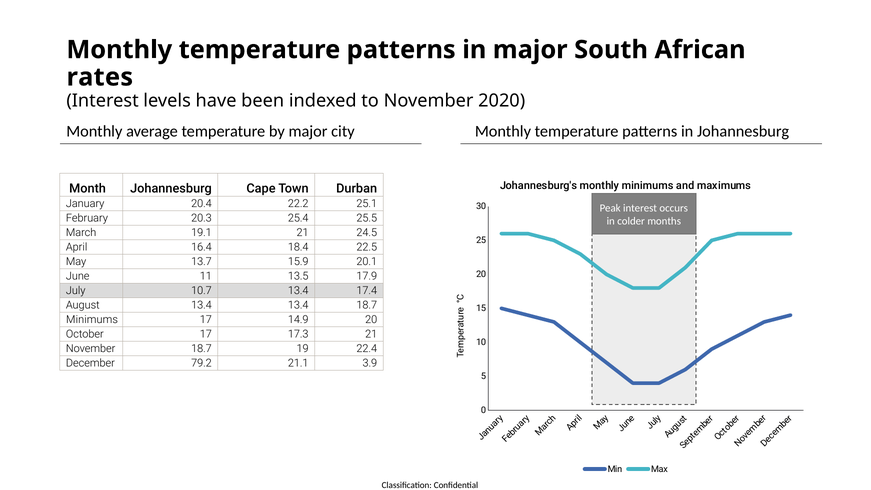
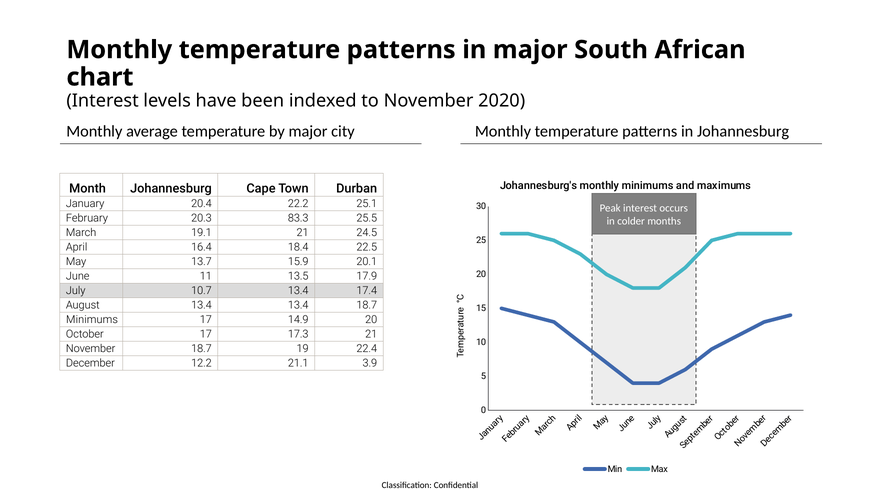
rates: rates -> chart
25.4: 25.4 -> 83.3
79.2: 79.2 -> 12.2
